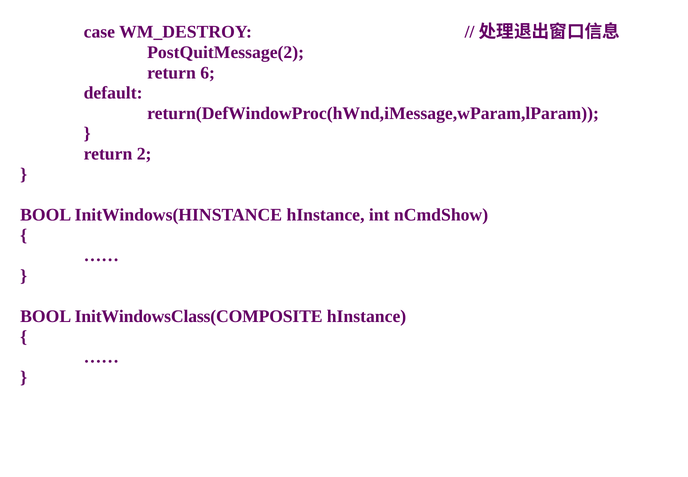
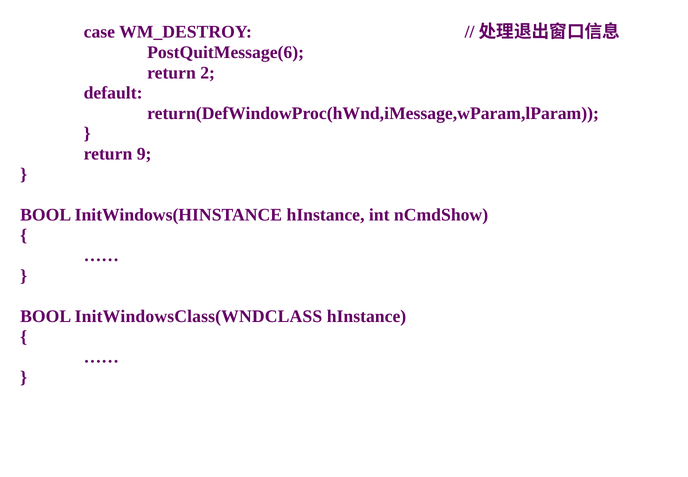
PostQuitMessage(2: PostQuitMessage(2 -> PostQuitMessage(6
6: 6 -> 2
2: 2 -> 9
InitWindowsClass(COMPOSITE: InitWindowsClass(COMPOSITE -> InitWindowsClass(WNDCLASS
